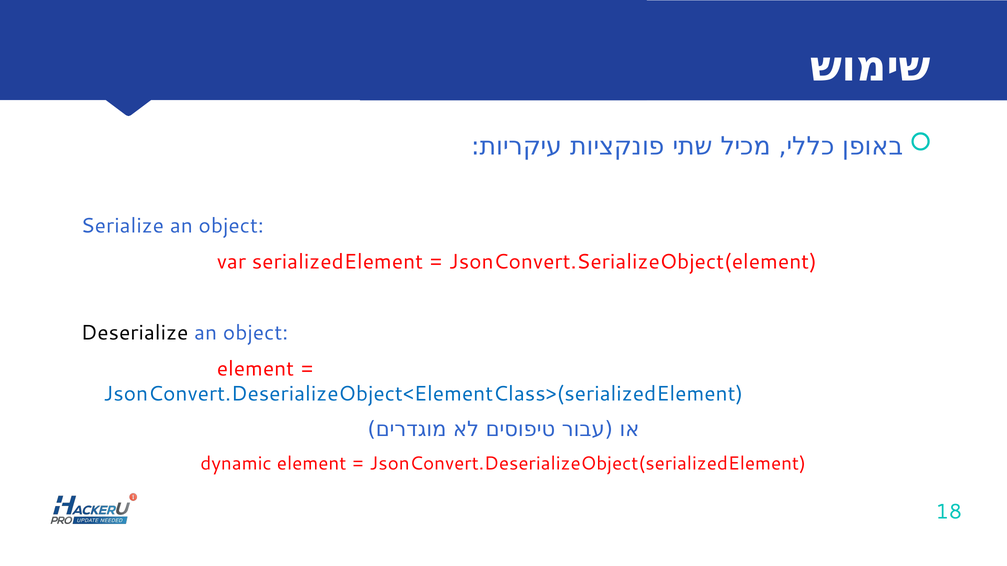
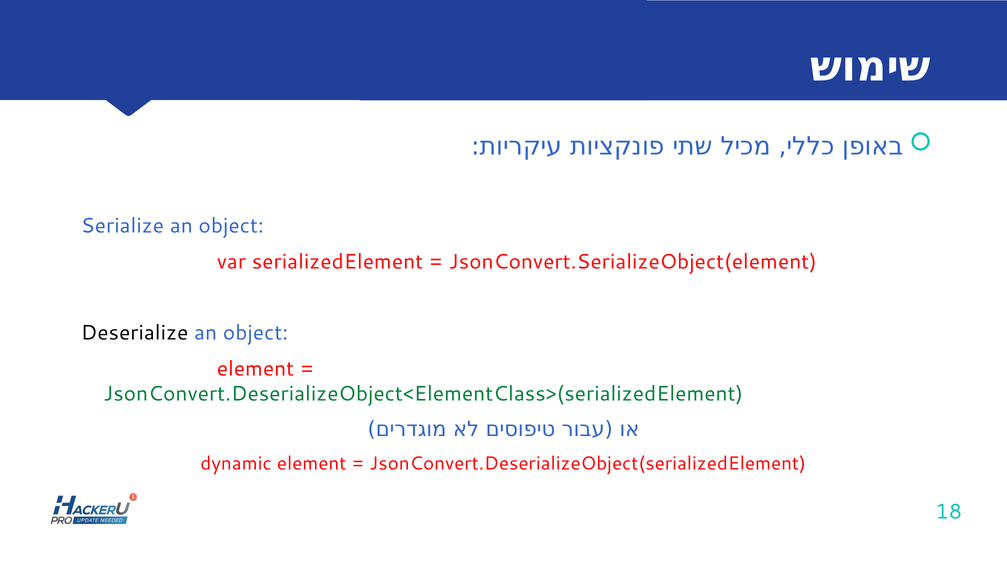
JsonConvert.DeserializeObject<ElementClass>(serializedElement colour: blue -> green
